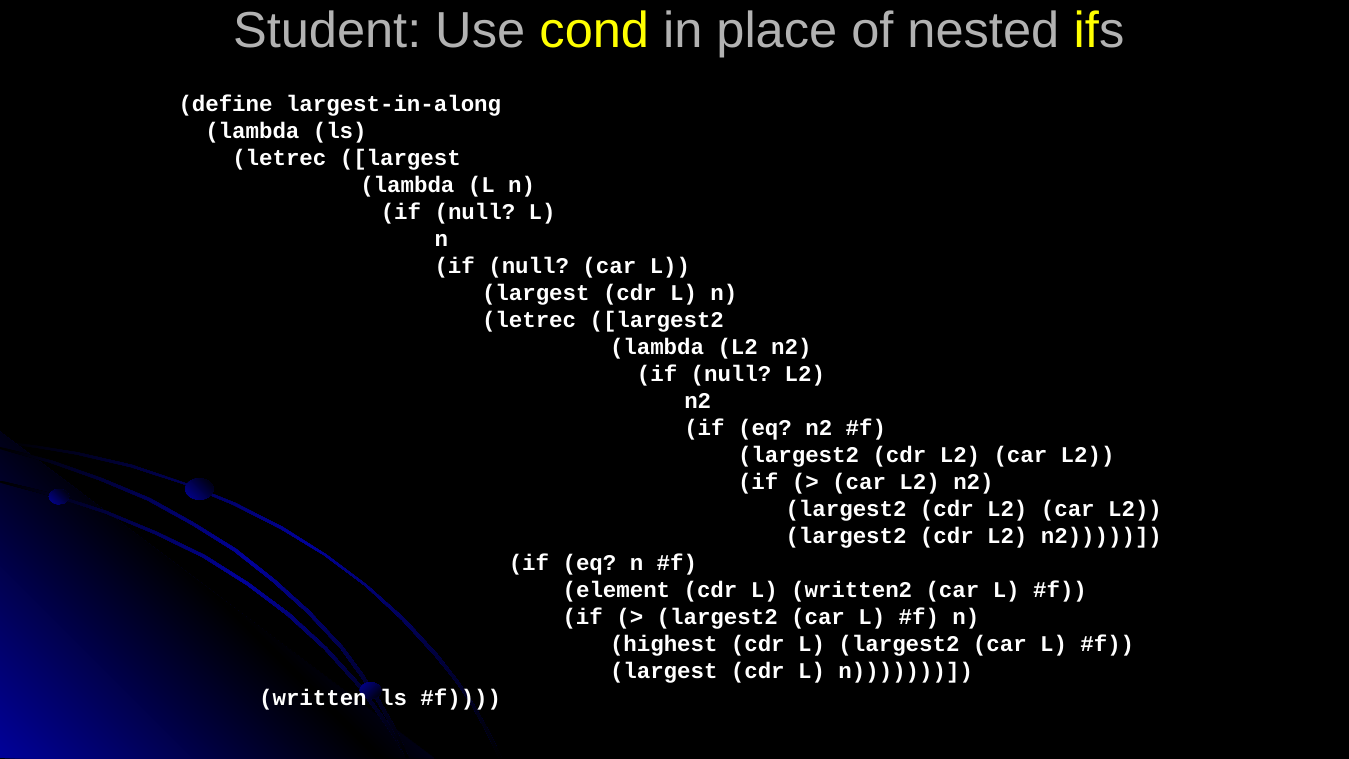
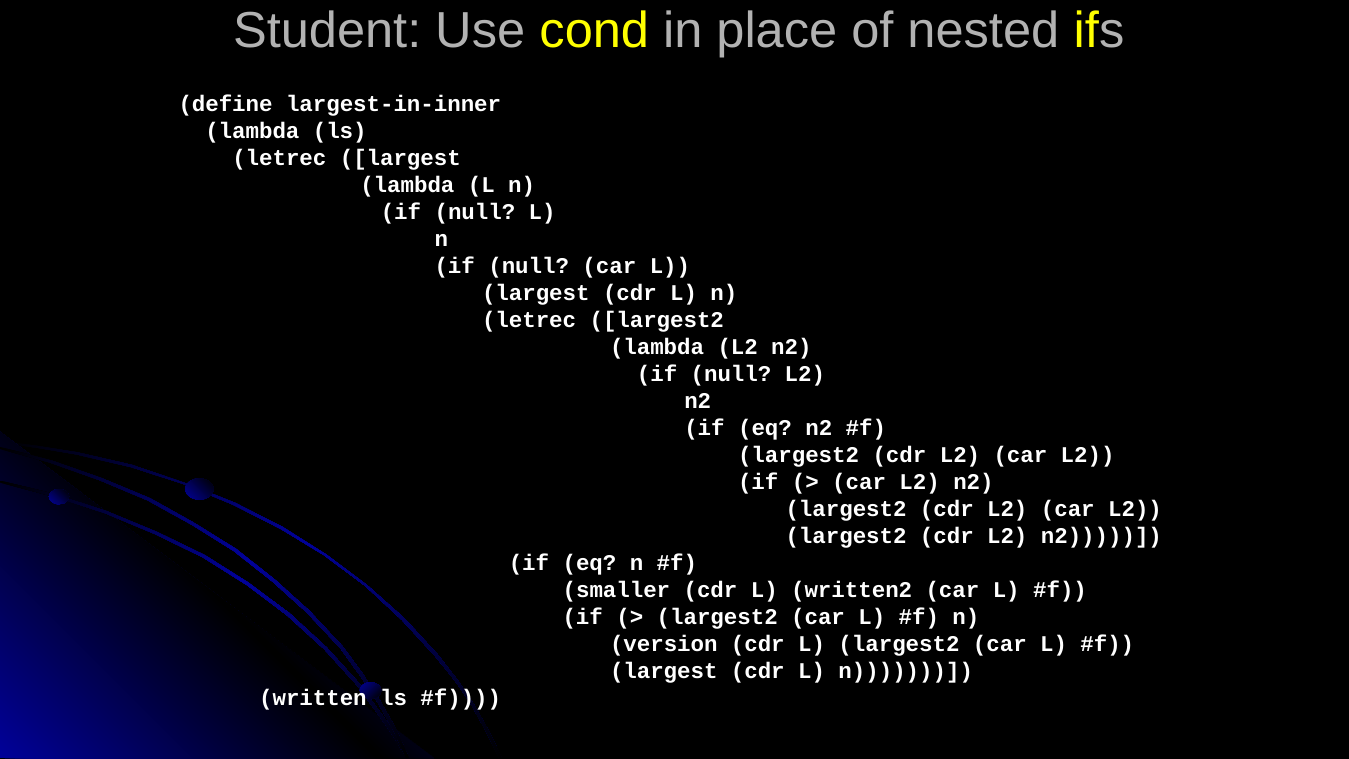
largest-in-along: largest-in-along -> largest-in-inner
element: element -> smaller
highest: highest -> version
